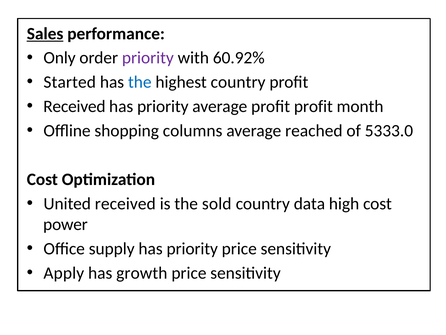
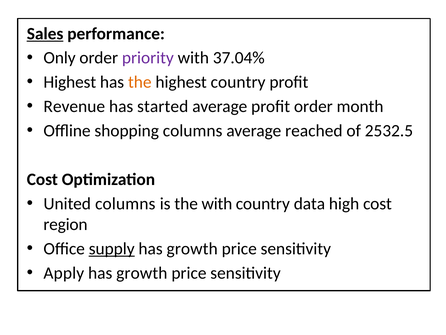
60.92%: 60.92% -> 37.04%
Started at (70, 82): Started -> Highest
the at (140, 82) colour: blue -> orange
Received at (74, 106): Received -> Revenue
priority at (163, 106): priority -> started
profit profit: profit -> order
5333.0: 5333.0 -> 2532.5
United received: received -> columns
the sold: sold -> with
power: power -> region
supply underline: none -> present
priority at (192, 248): priority -> growth
